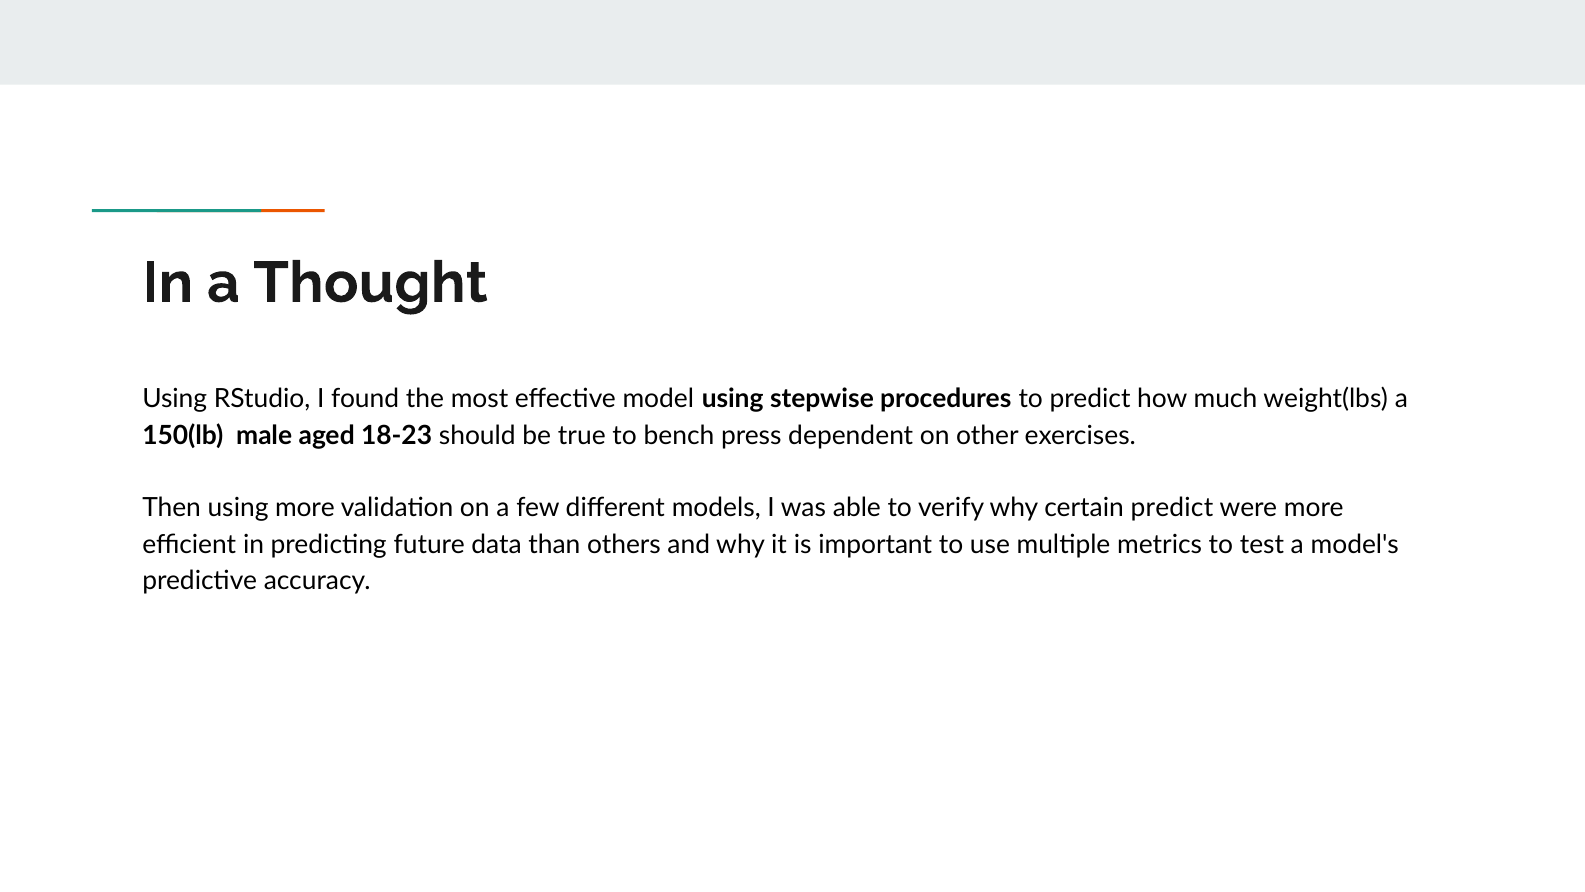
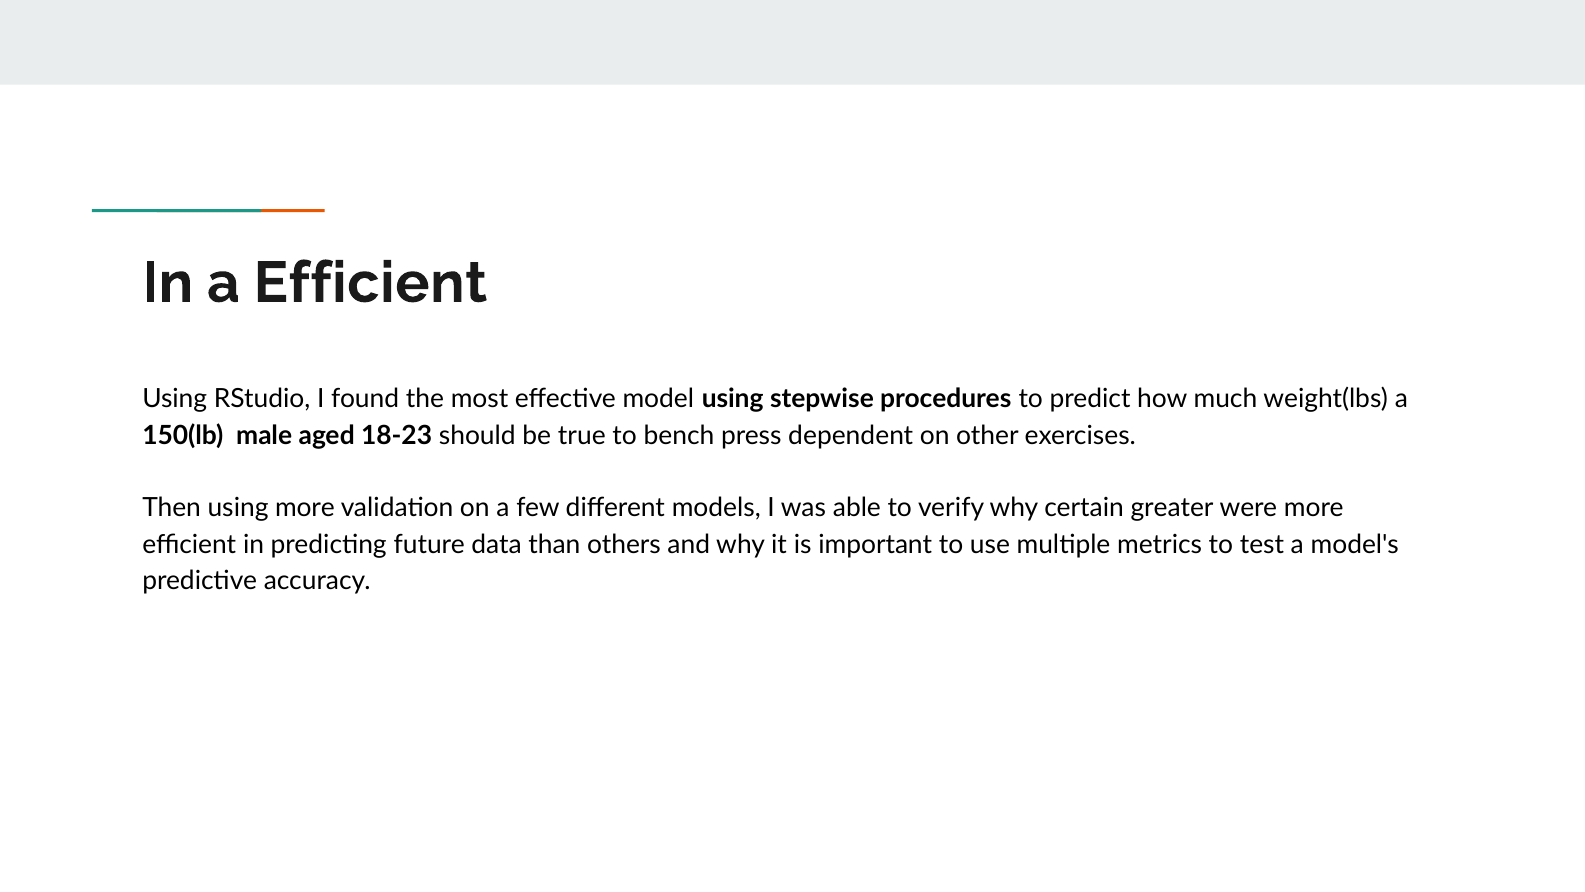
a Thought: Thought -> Efficient
certain predict: predict -> greater
